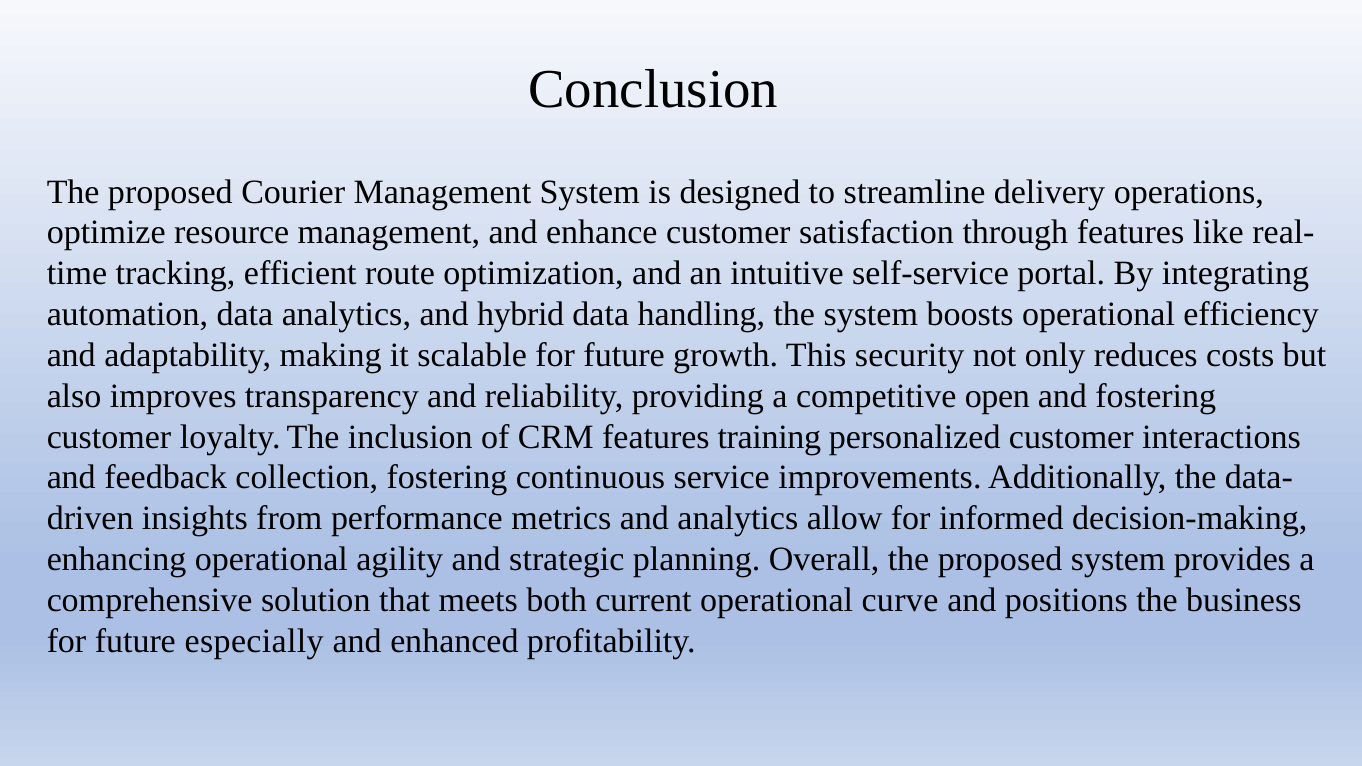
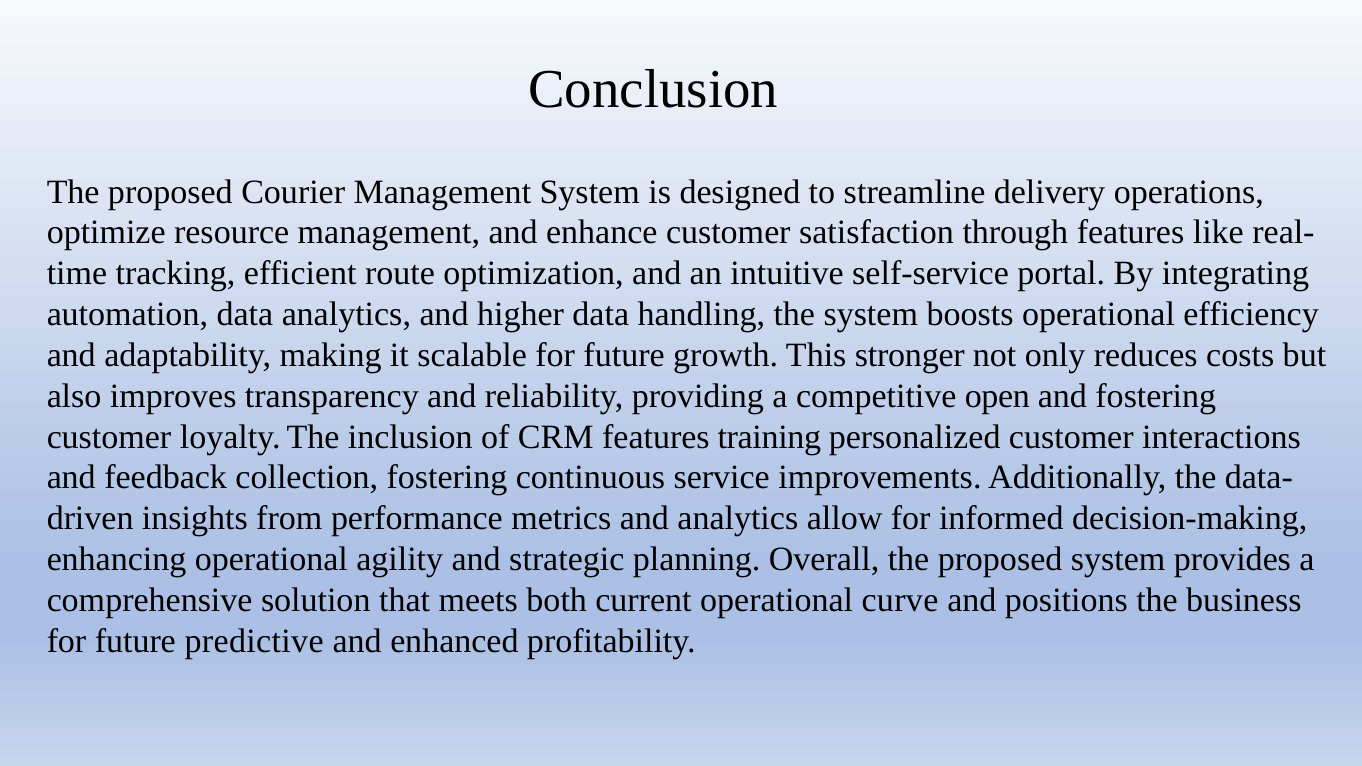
hybrid: hybrid -> higher
security: security -> stronger
especially: especially -> predictive
